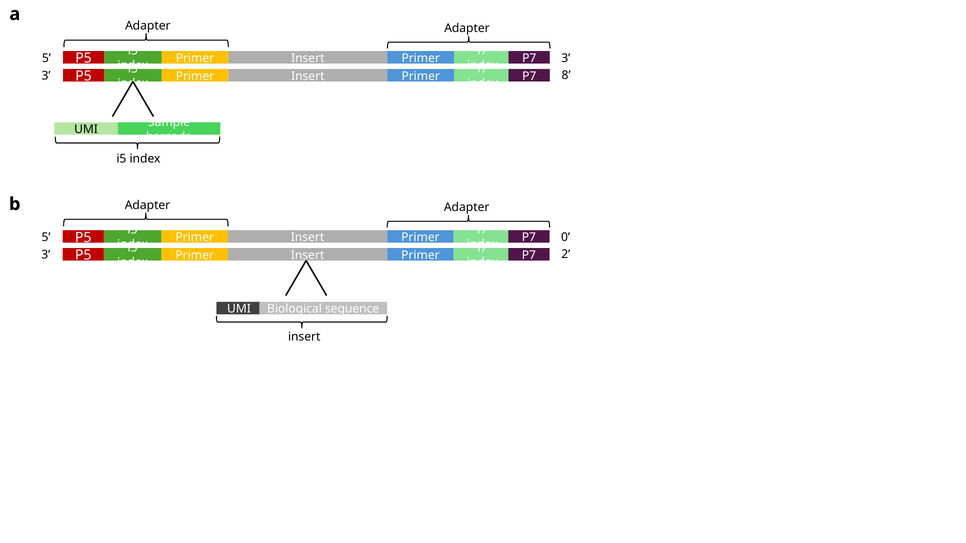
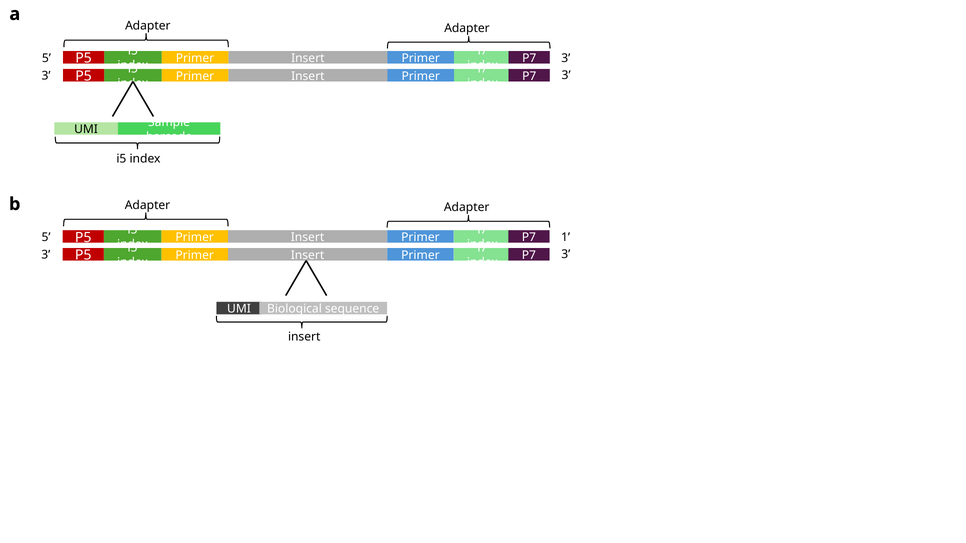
8 at (566, 75): 8 -> 3
0: 0 -> 1
2 at (566, 254): 2 -> 3
